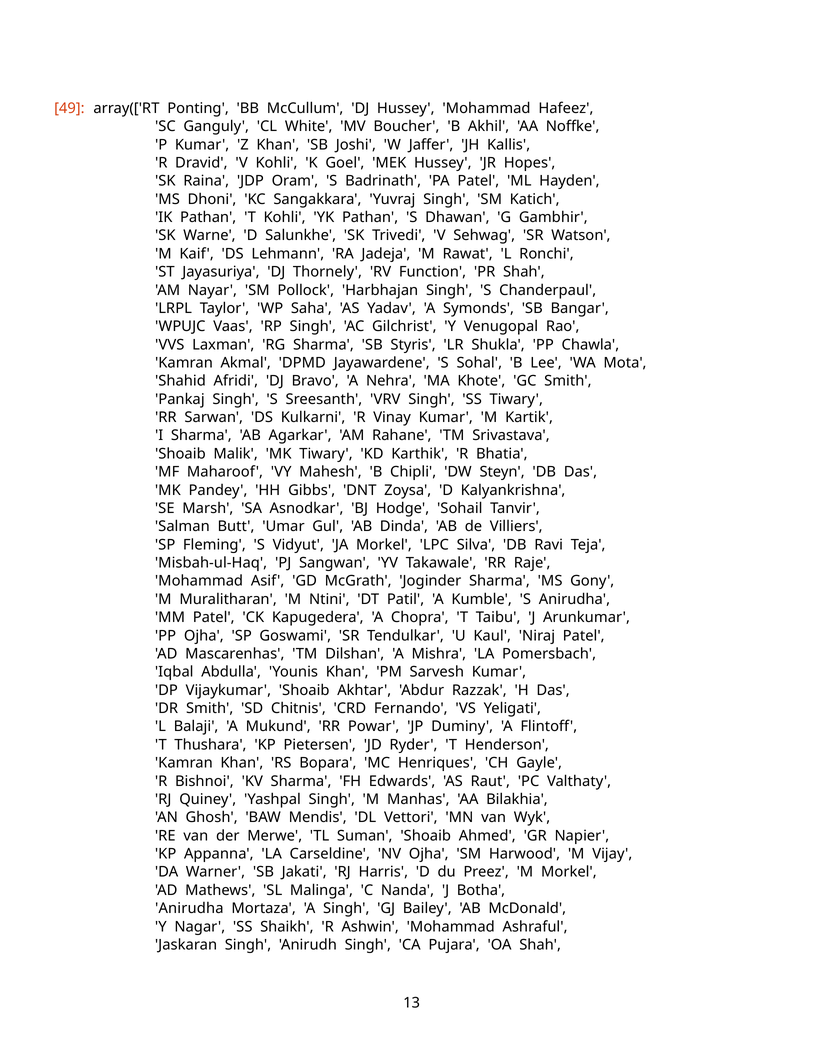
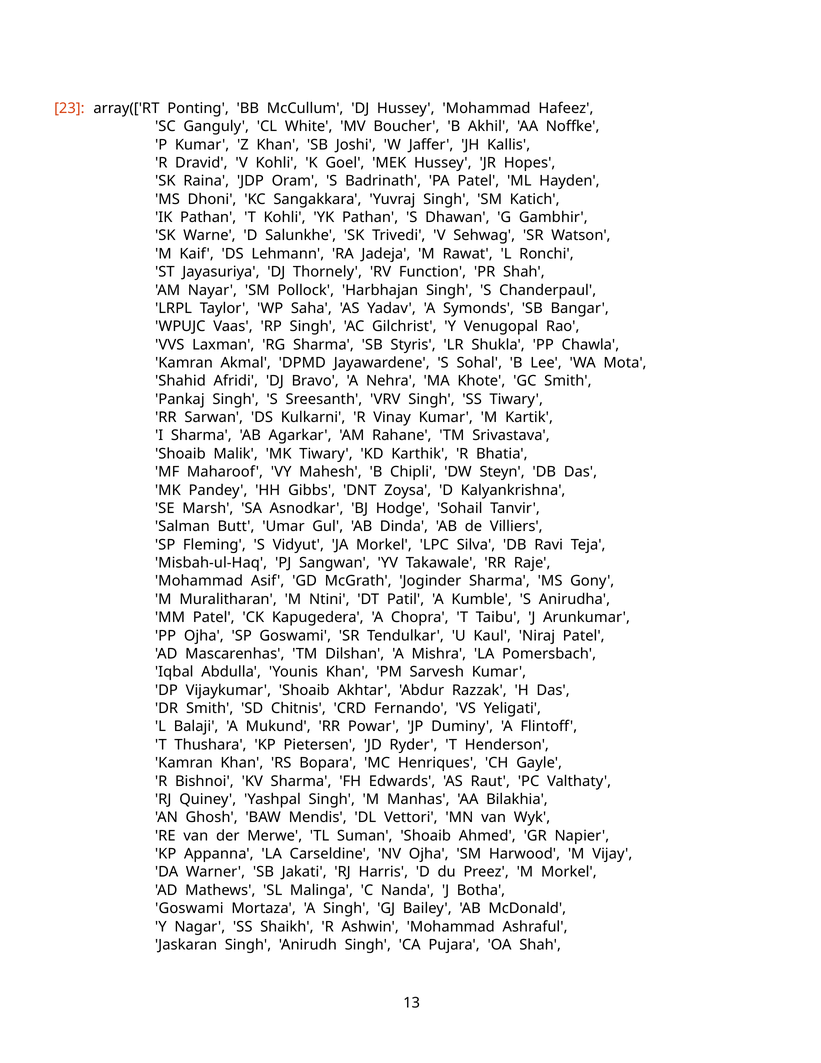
49: 49 -> 23
Anirudha at (189, 908): Anirudha -> Goswami
